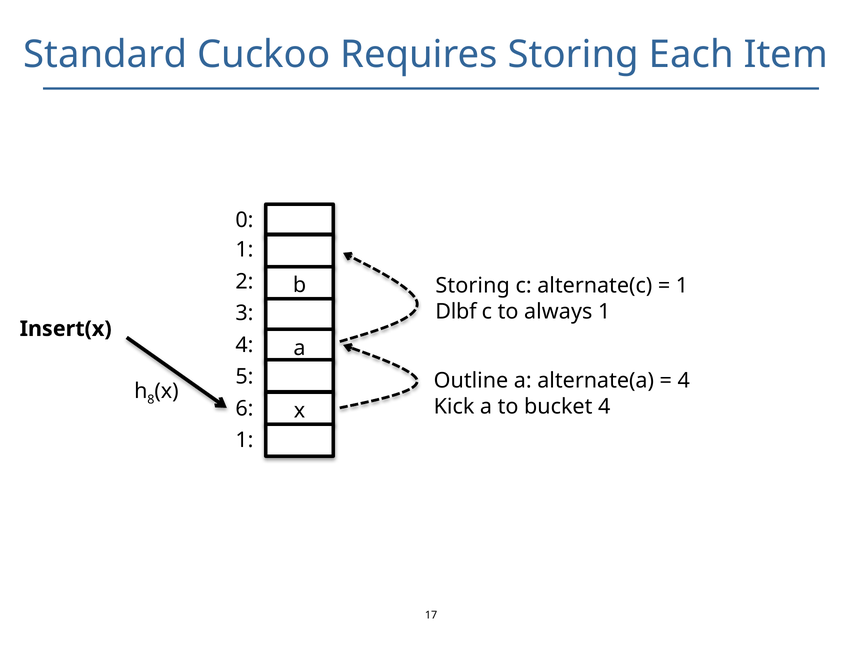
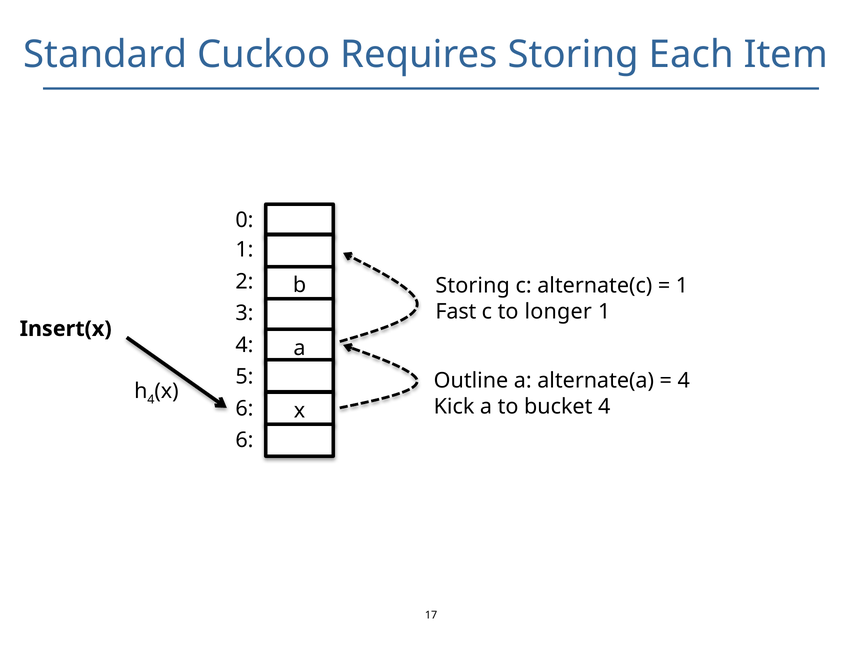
Dlbf: Dlbf -> Fast
always: always -> longer
8 at (151, 399): 8 -> 4
1 at (244, 440): 1 -> 6
